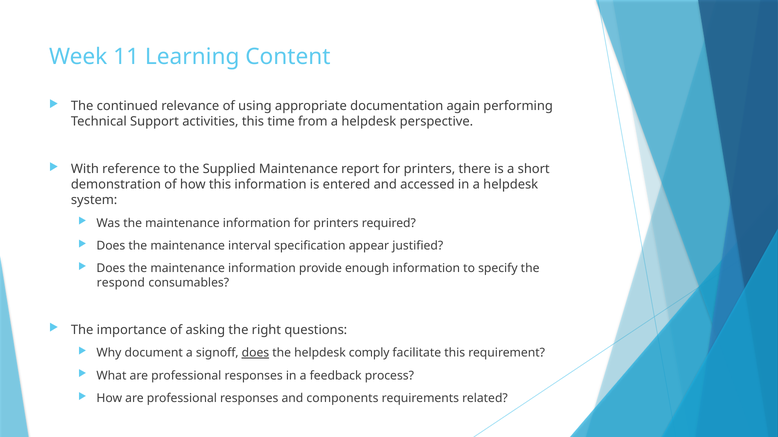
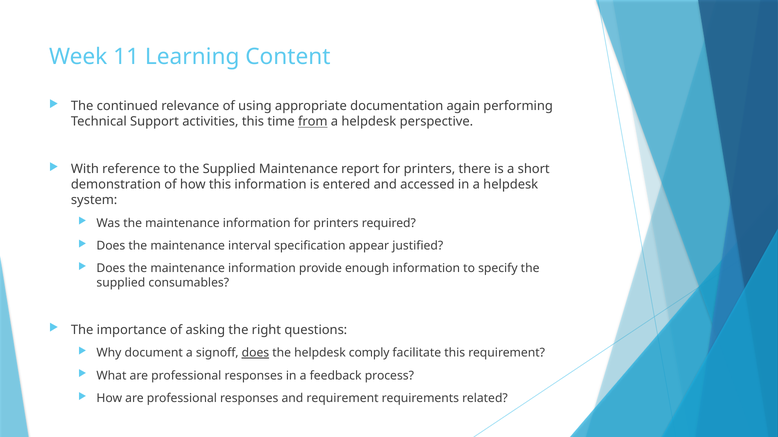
from underline: none -> present
respond at (121, 283): respond -> supplied
and components: components -> requirement
